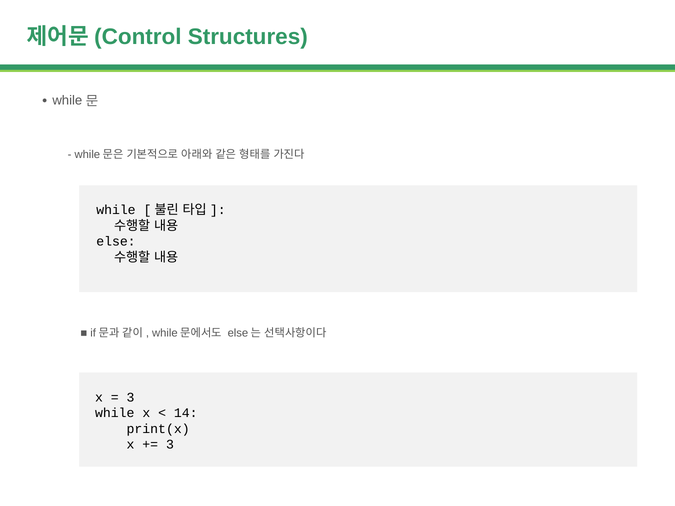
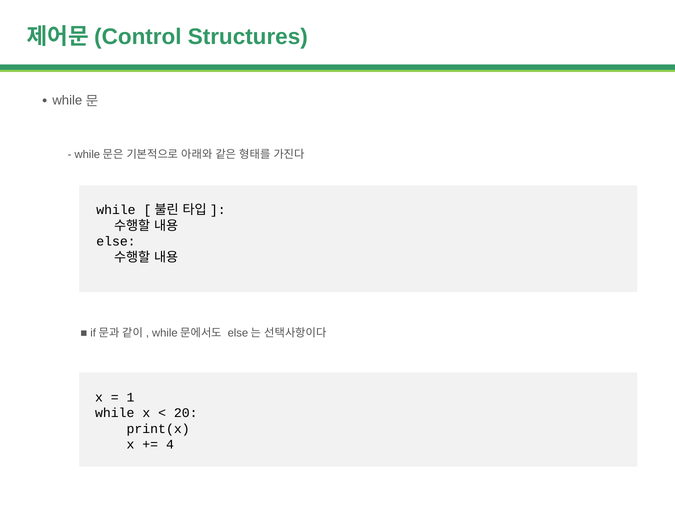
3 at (130, 397): 3 -> 1
14: 14 -> 20
3 at (170, 445): 3 -> 4
